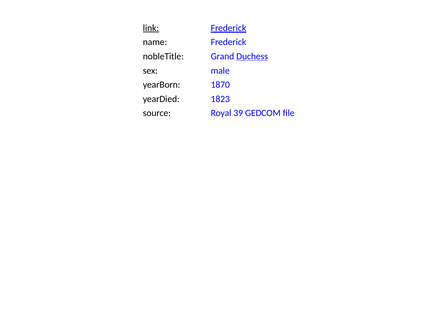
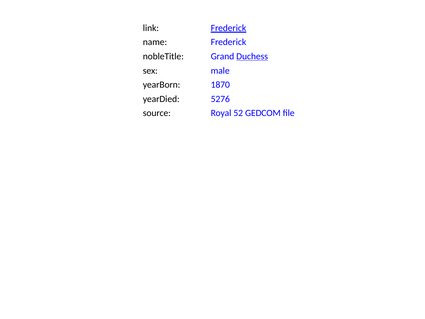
link underline: present -> none
1823: 1823 -> 5276
39: 39 -> 52
